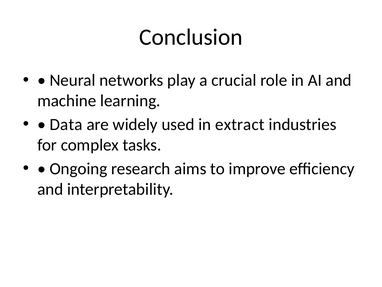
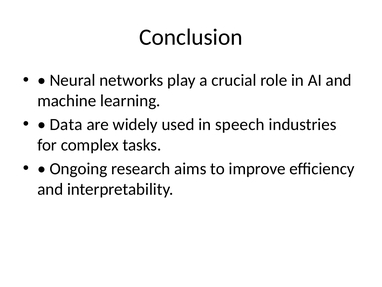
extract: extract -> speech
